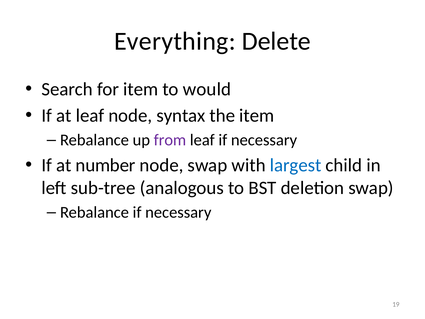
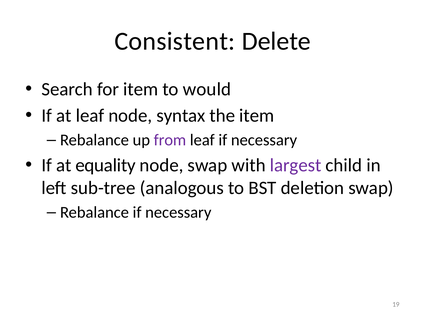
Everything: Everything -> Consistent
number: number -> equality
largest colour: blue -> purple
